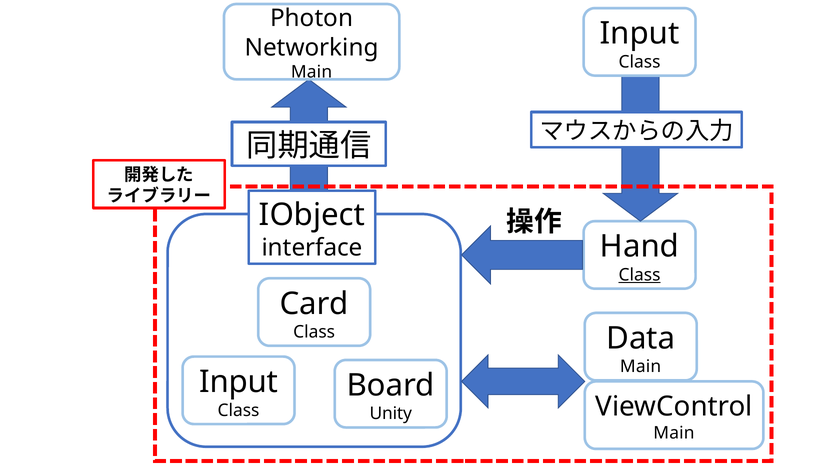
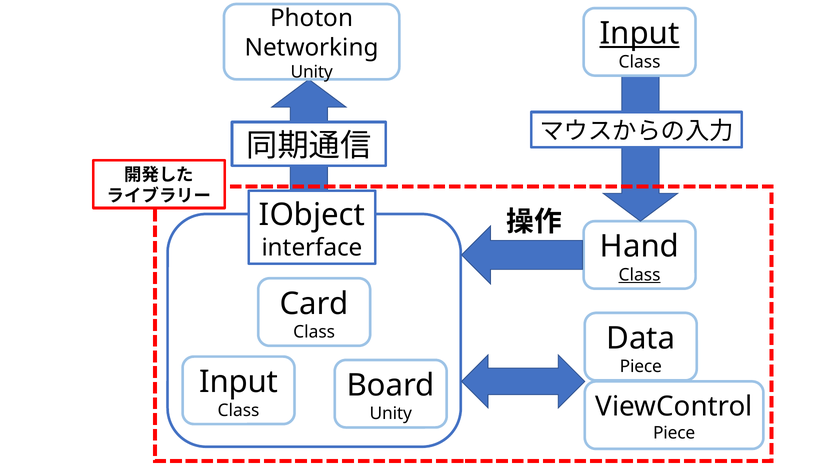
Input at (640, 34) underline: none -> present
Main at (312, 72): Main -> Unity
Main at (641, 366): Main -> Piece
Main at (674, 433): Main -> Piece
